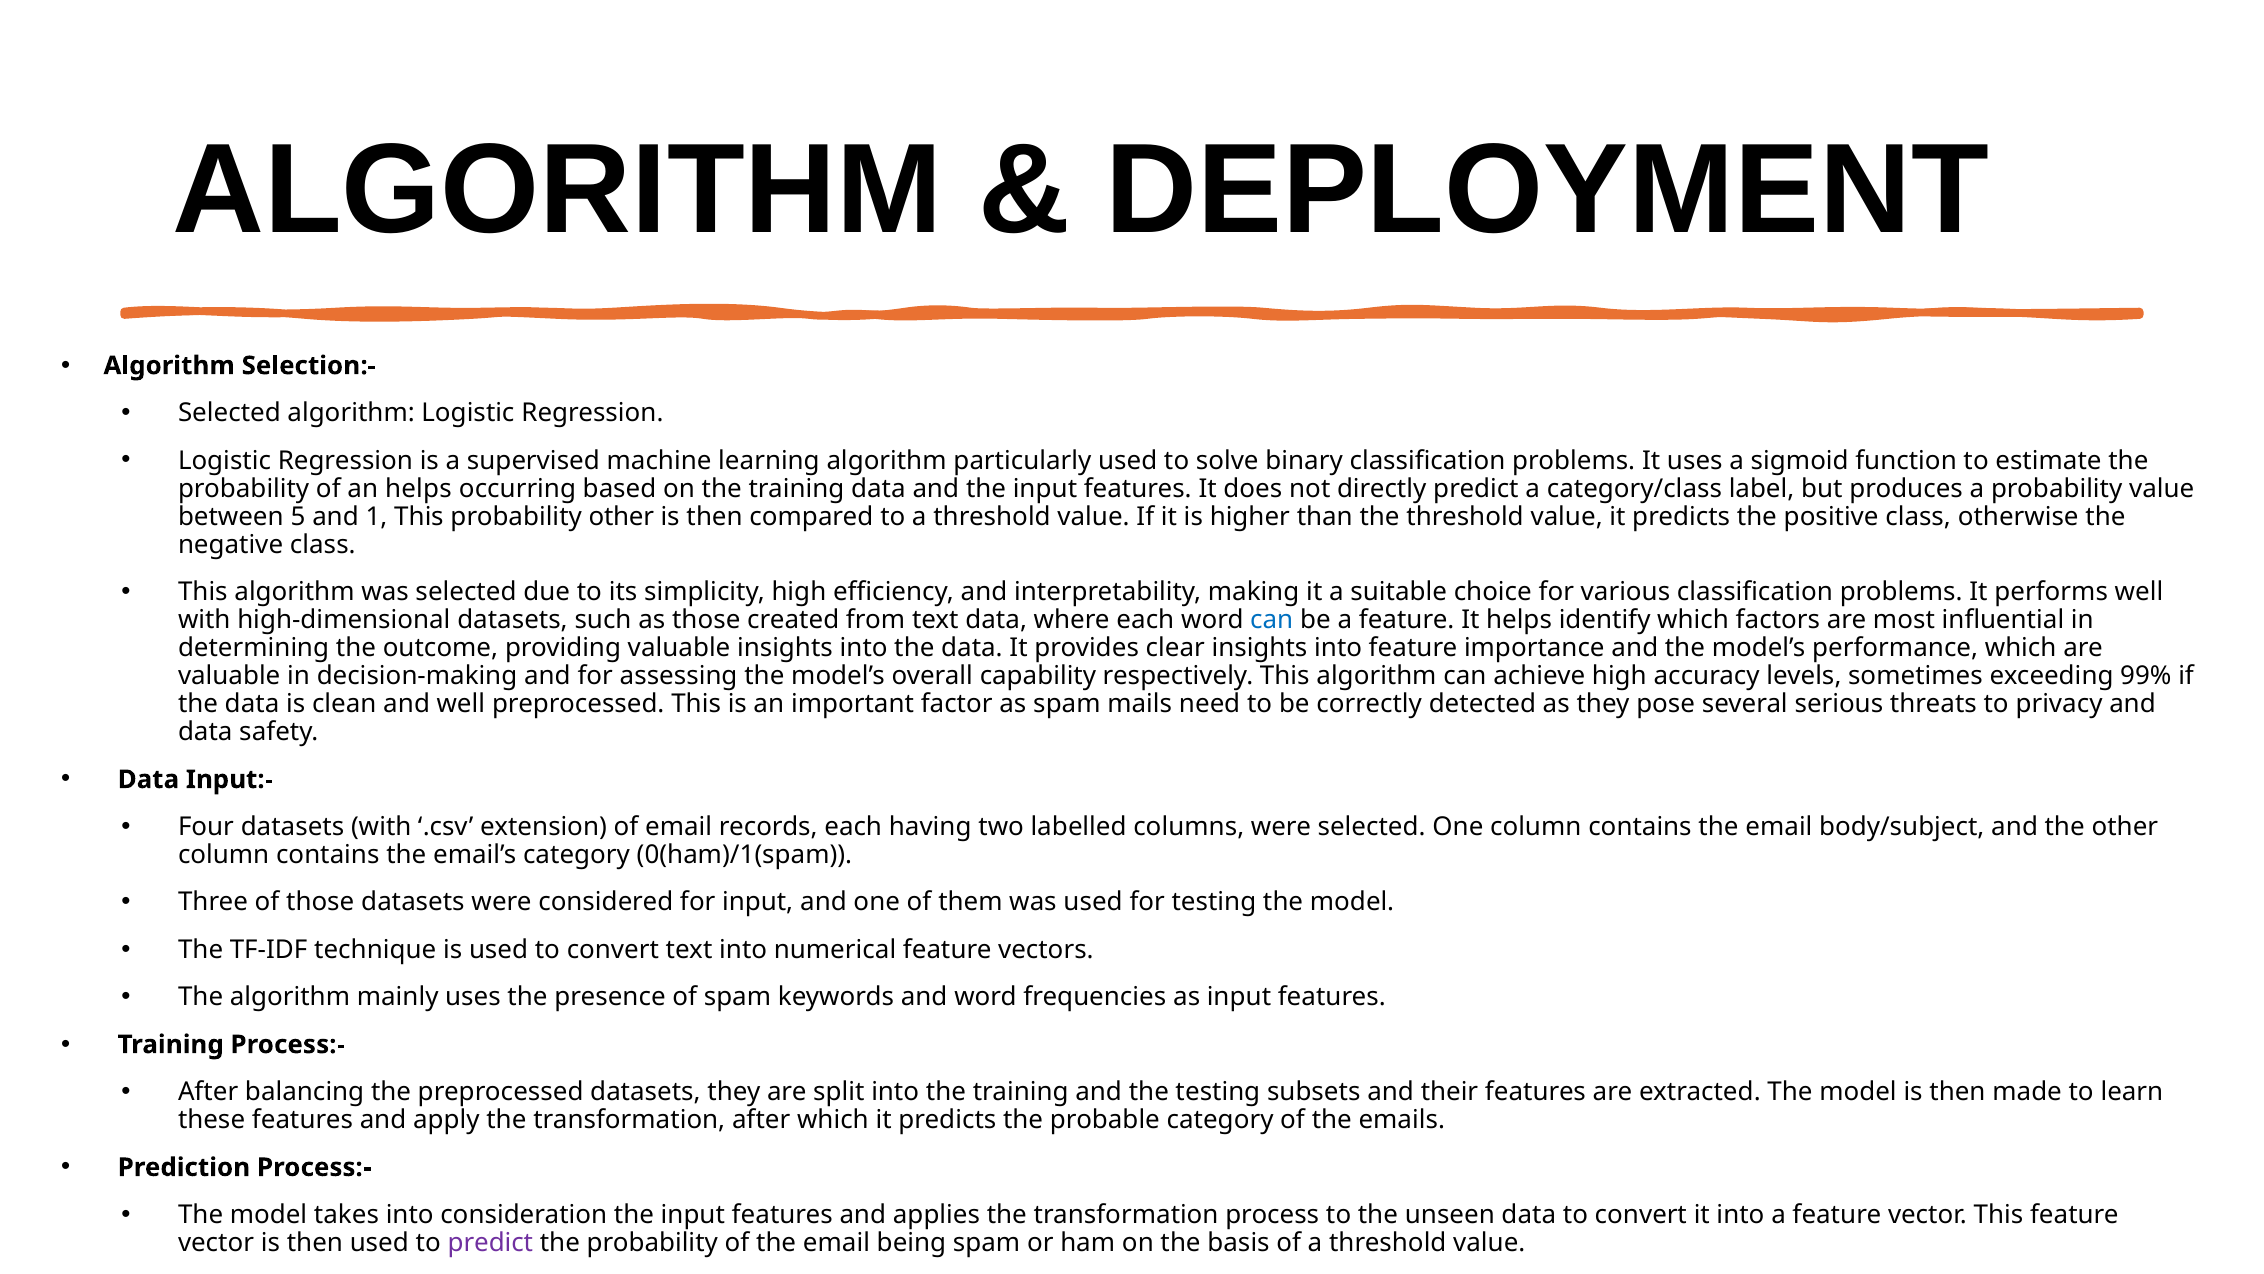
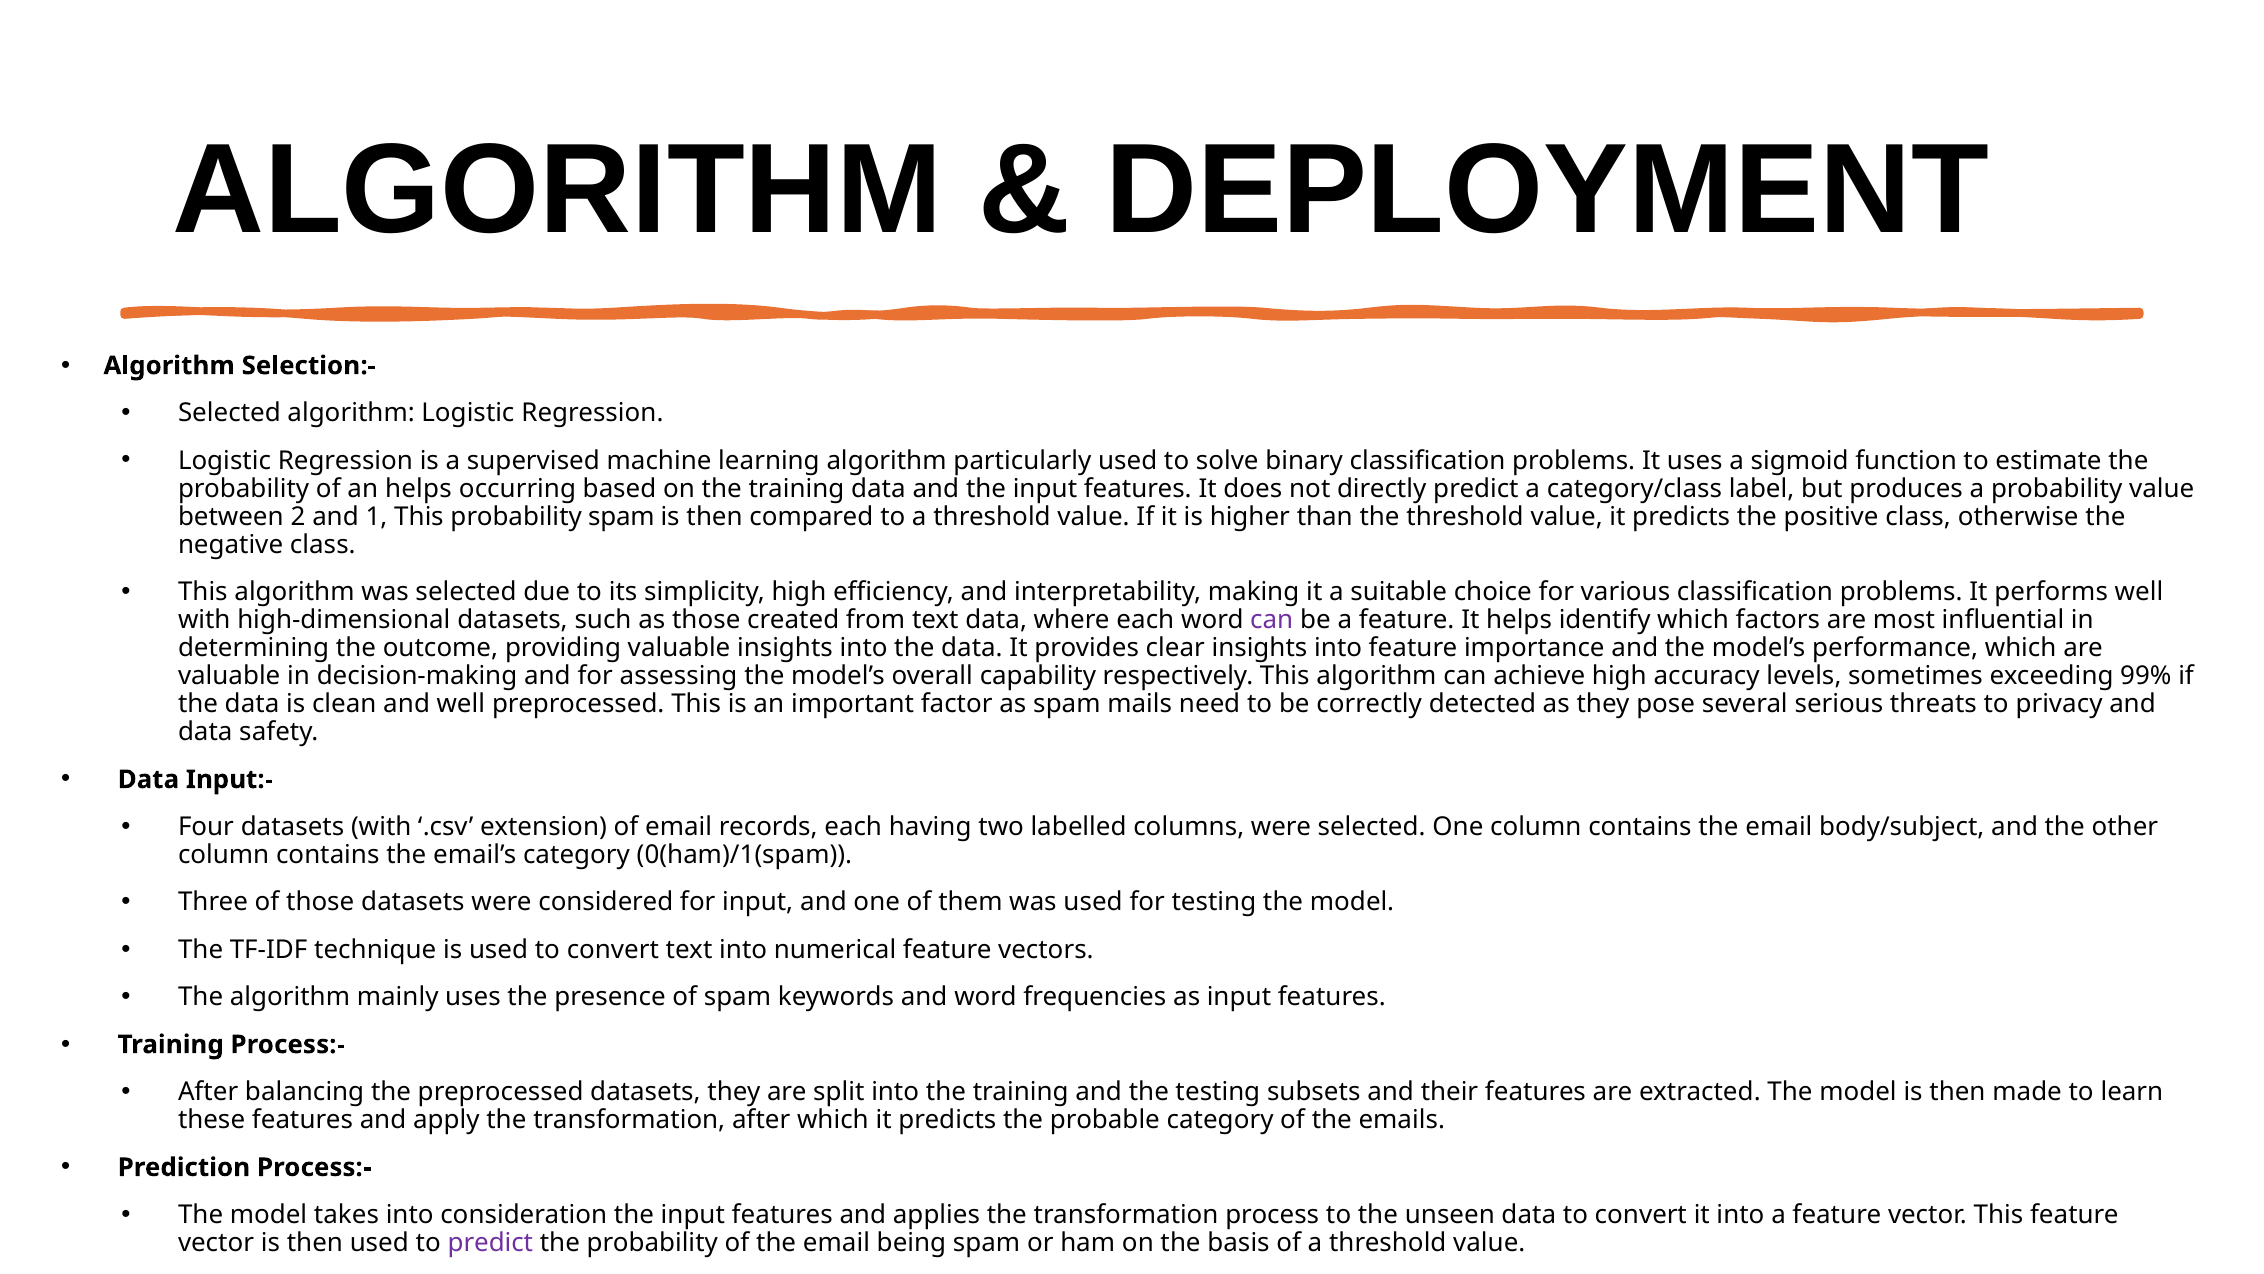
5: 5 -> 2
probability other: other -> spam
can at (1272, 620) colour: blue -> purple
